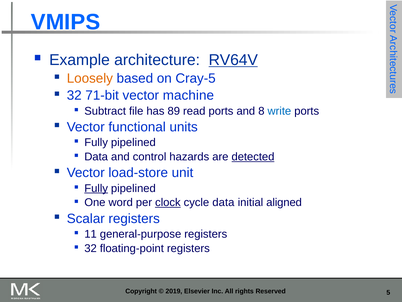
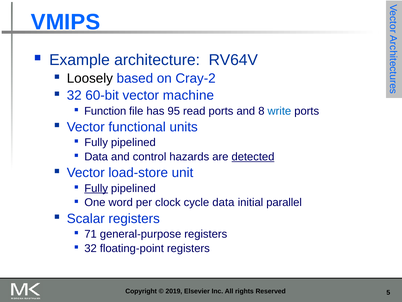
RV64V underline: present -> none
Loosely colour: orange -> black
Cray-5: Cray-5 -> Cray-2
71-bit: 71-bit -> 60-bit
Subtract: Subtract -> Function
89: 89 -> 95
clock underline: present -> none
aligned: aligned -> parallel
11: 11 -> 71
